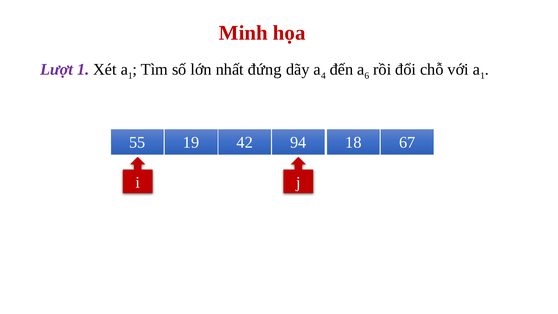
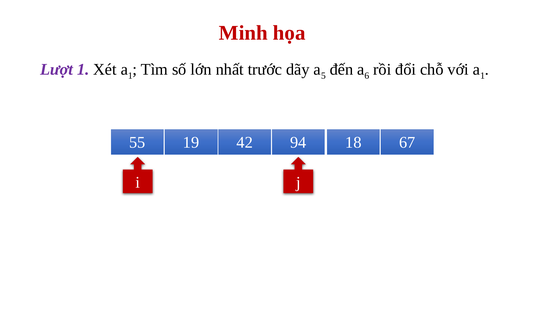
đứng: đứng -> trước
4: 4 -> 5
